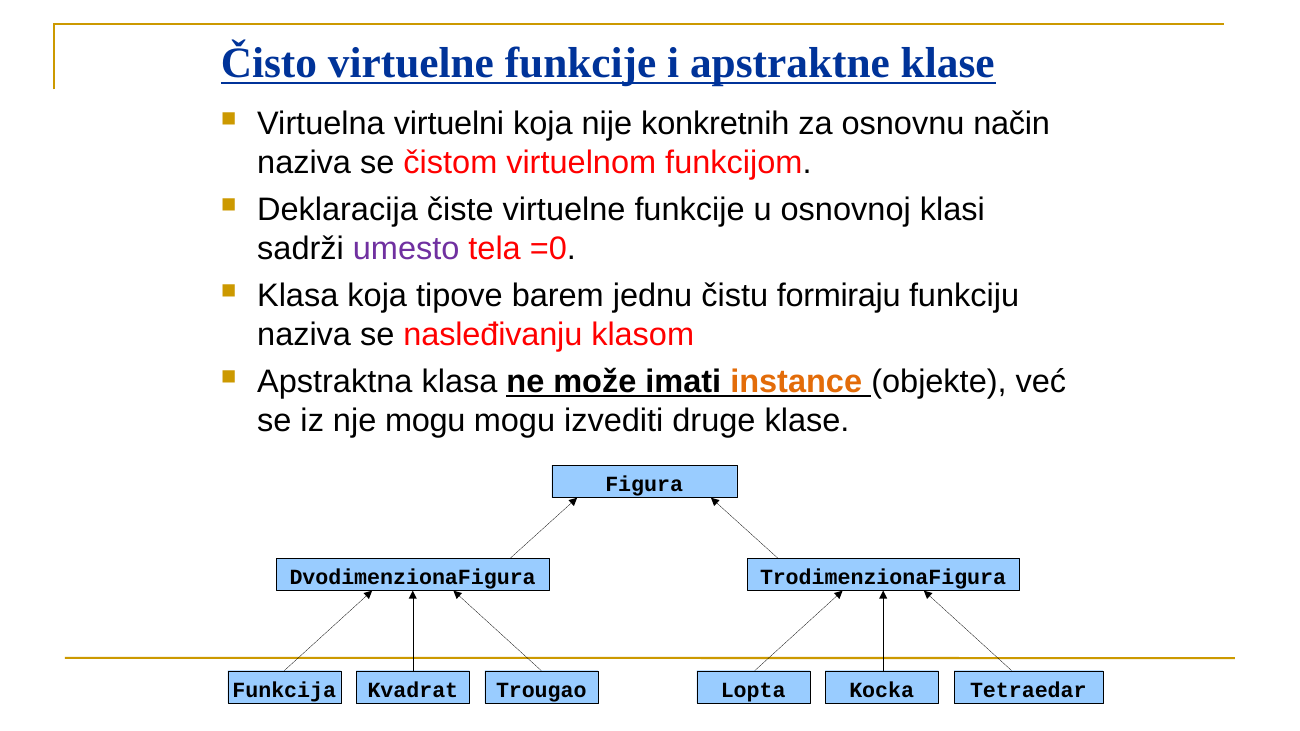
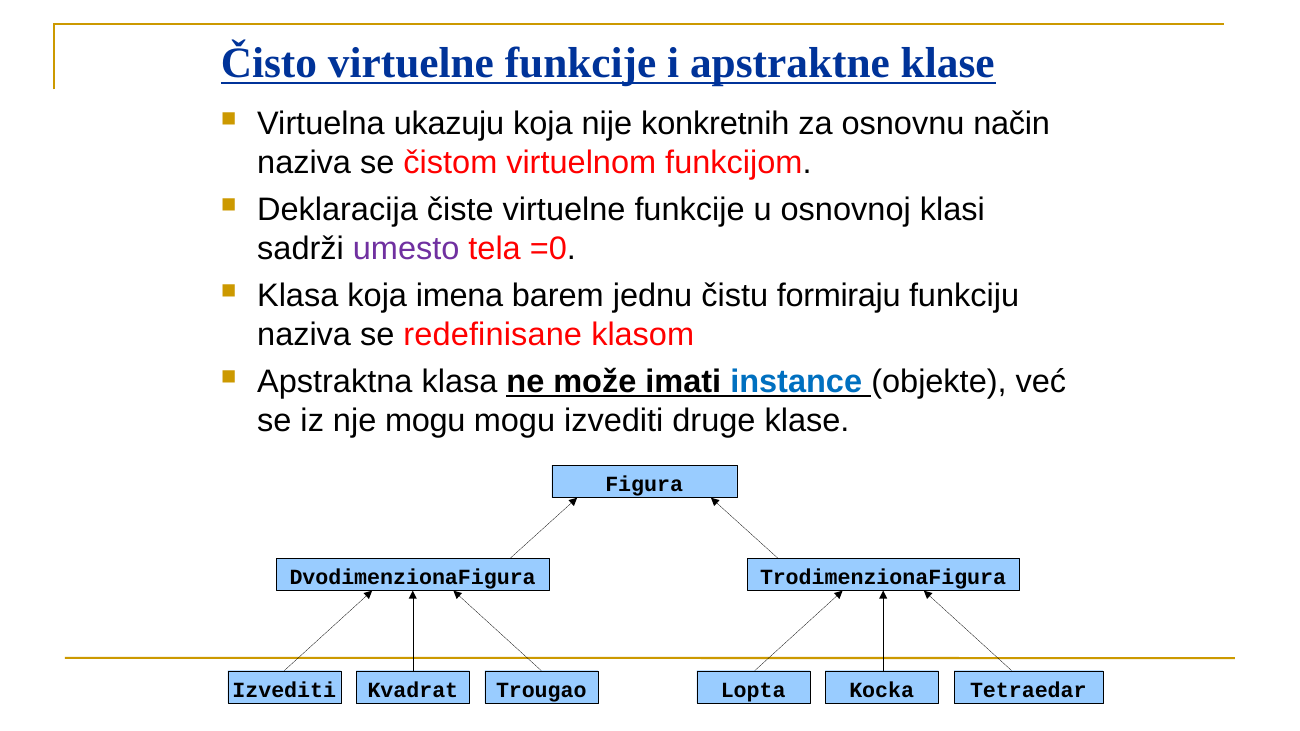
virtuelni: virtuelni -> ukazuju
tipove: tipove -> imena
nasleđivanju: nasleđivanju -> redefinisane
instance colour: orange -> blue
Funkcija at (284, 690): Funkcija -> Izvediti
